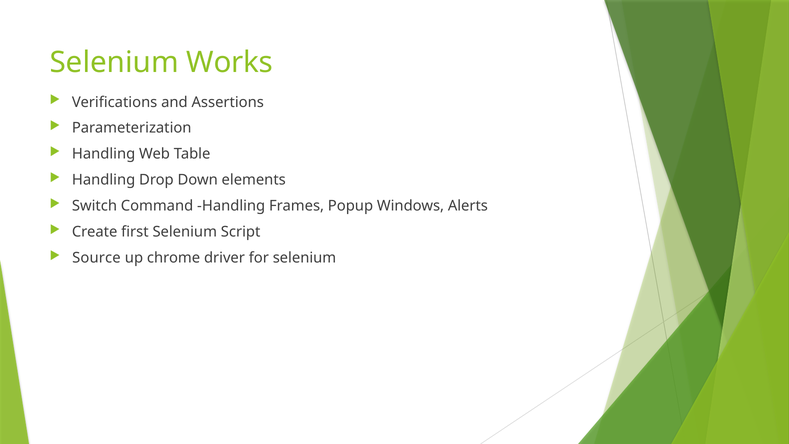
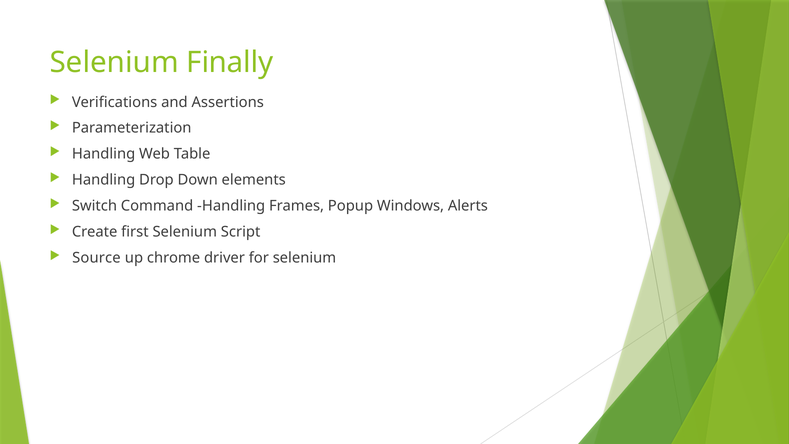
Works: Works -> Finally
